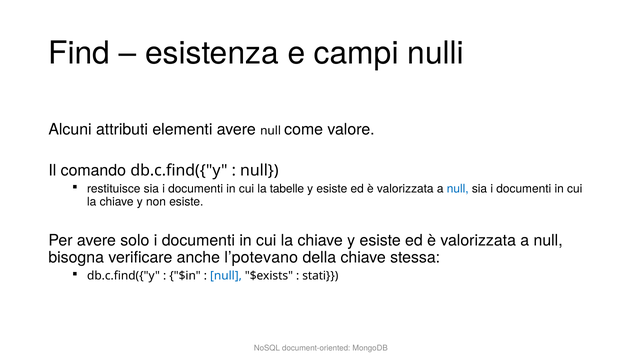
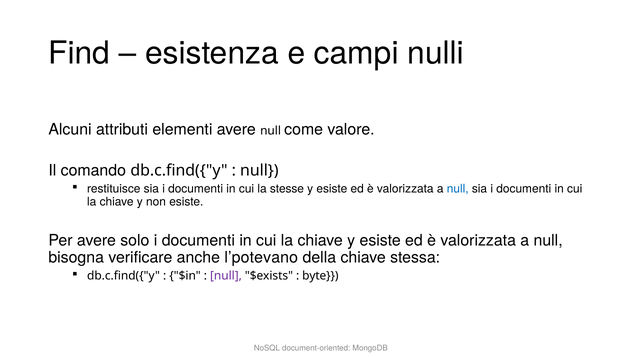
tabelle: tabelle -> stesse
null at (226, 276) colour: blue -> purple
stati: stati -> byte
